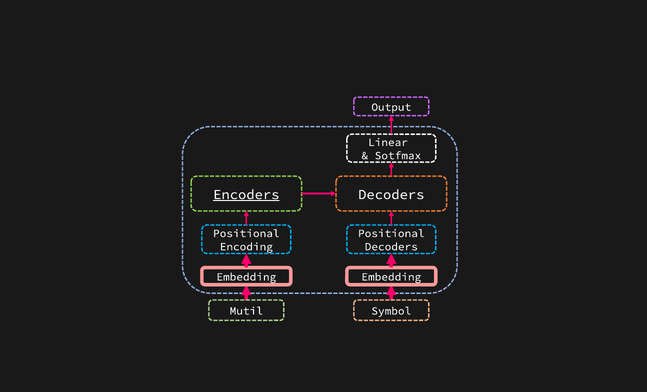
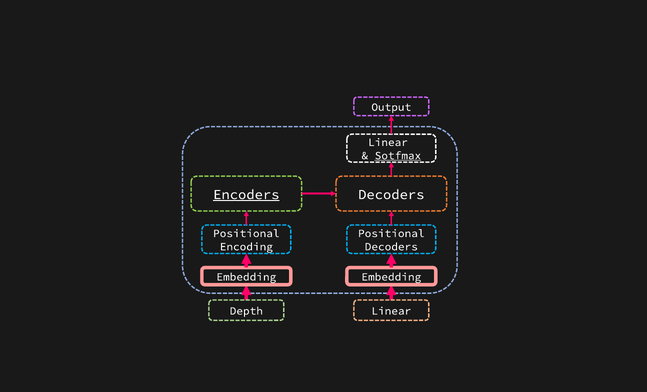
Sotfmax underline: none -> present
Mutil: Mutil -> Depth
Symbol at (391, 311): Symbol -> Linear
